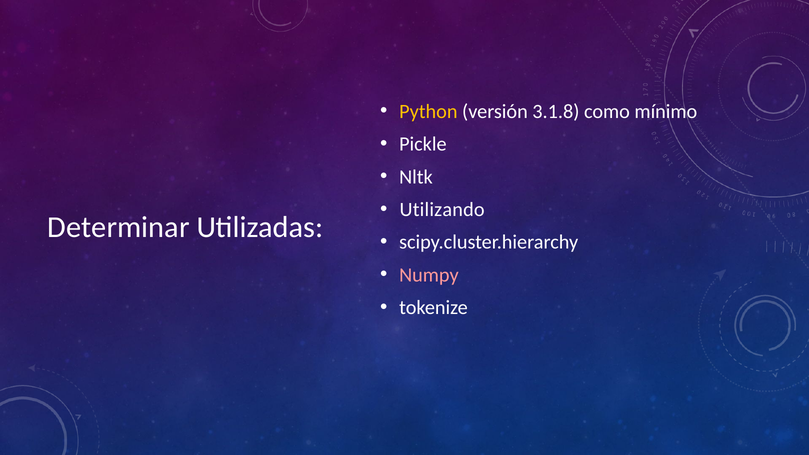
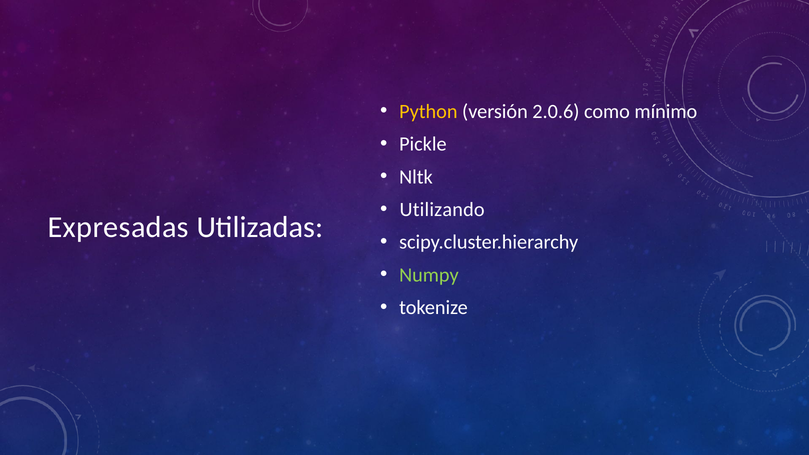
3.1.8: 3.1.8 -> 2.0.6
Determinar: Determinar -> Expresadas
Numpy colour: pink -> light green
